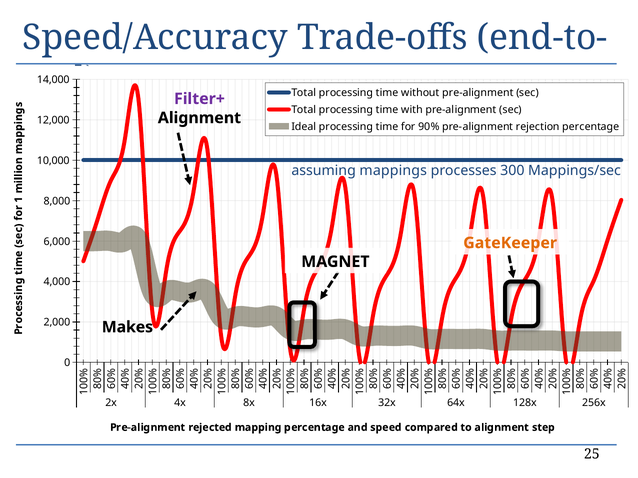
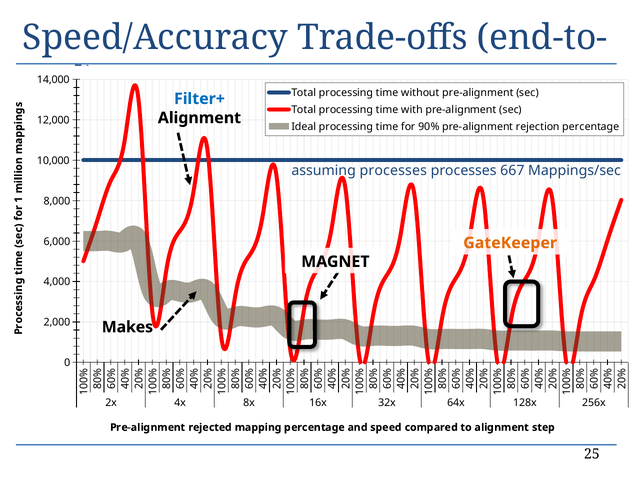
Filter+ colour: purple -> blue
assuming mappings: mappings -> processes
300: 300 -> 667
